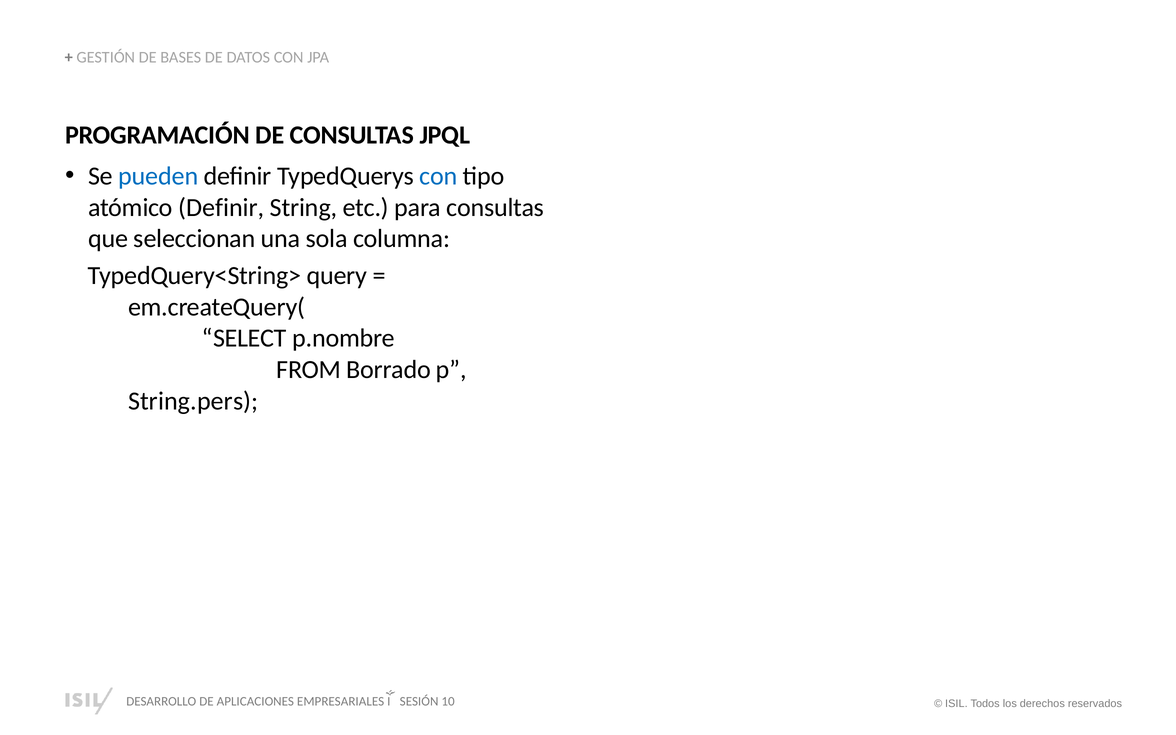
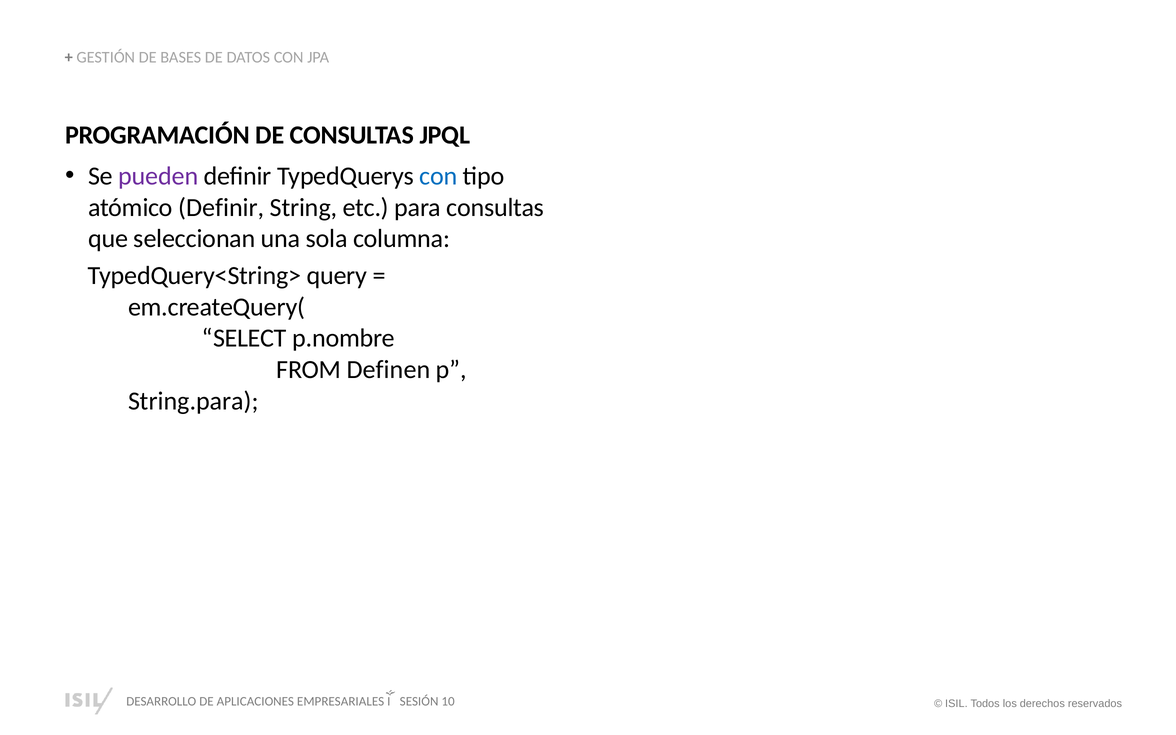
pueden colour: blue -> purple
Borrado: Borrado -> Definen
String.pers: String.pers -> String.para
